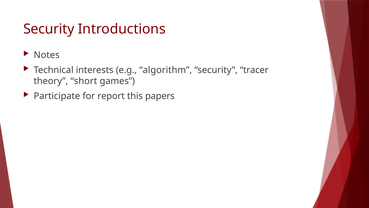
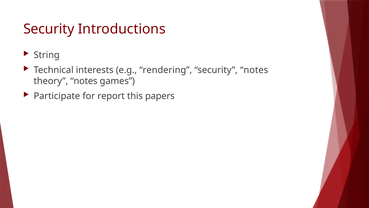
Notes: Notes -> String
algorithm: algorithm -> rendering
security tracer: tracer -> notes
theory short: short -> notes
